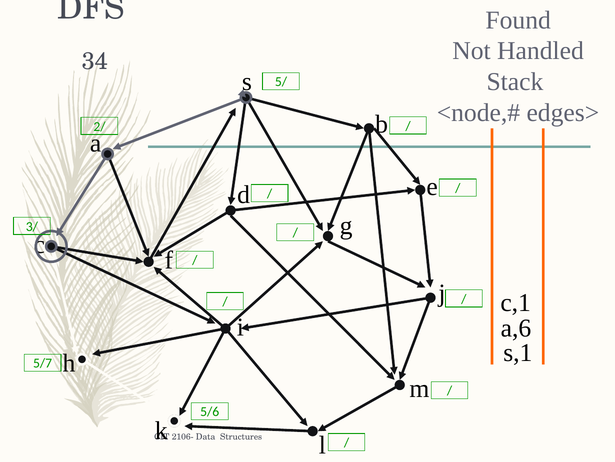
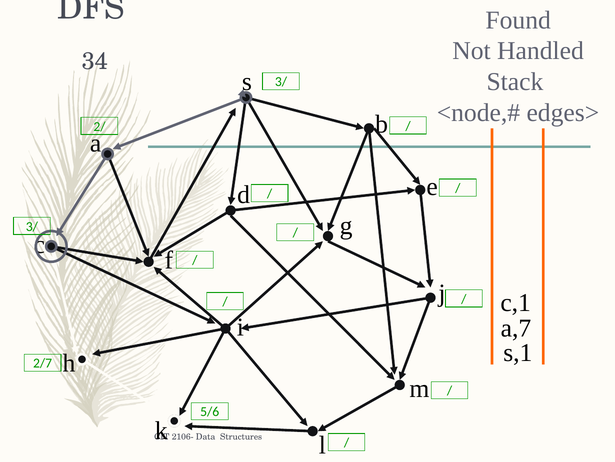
5/ at (281, 82): 5/ -> 3/
a,6: a,6 -> a,7
5/7: 5/7 -> 2/7
